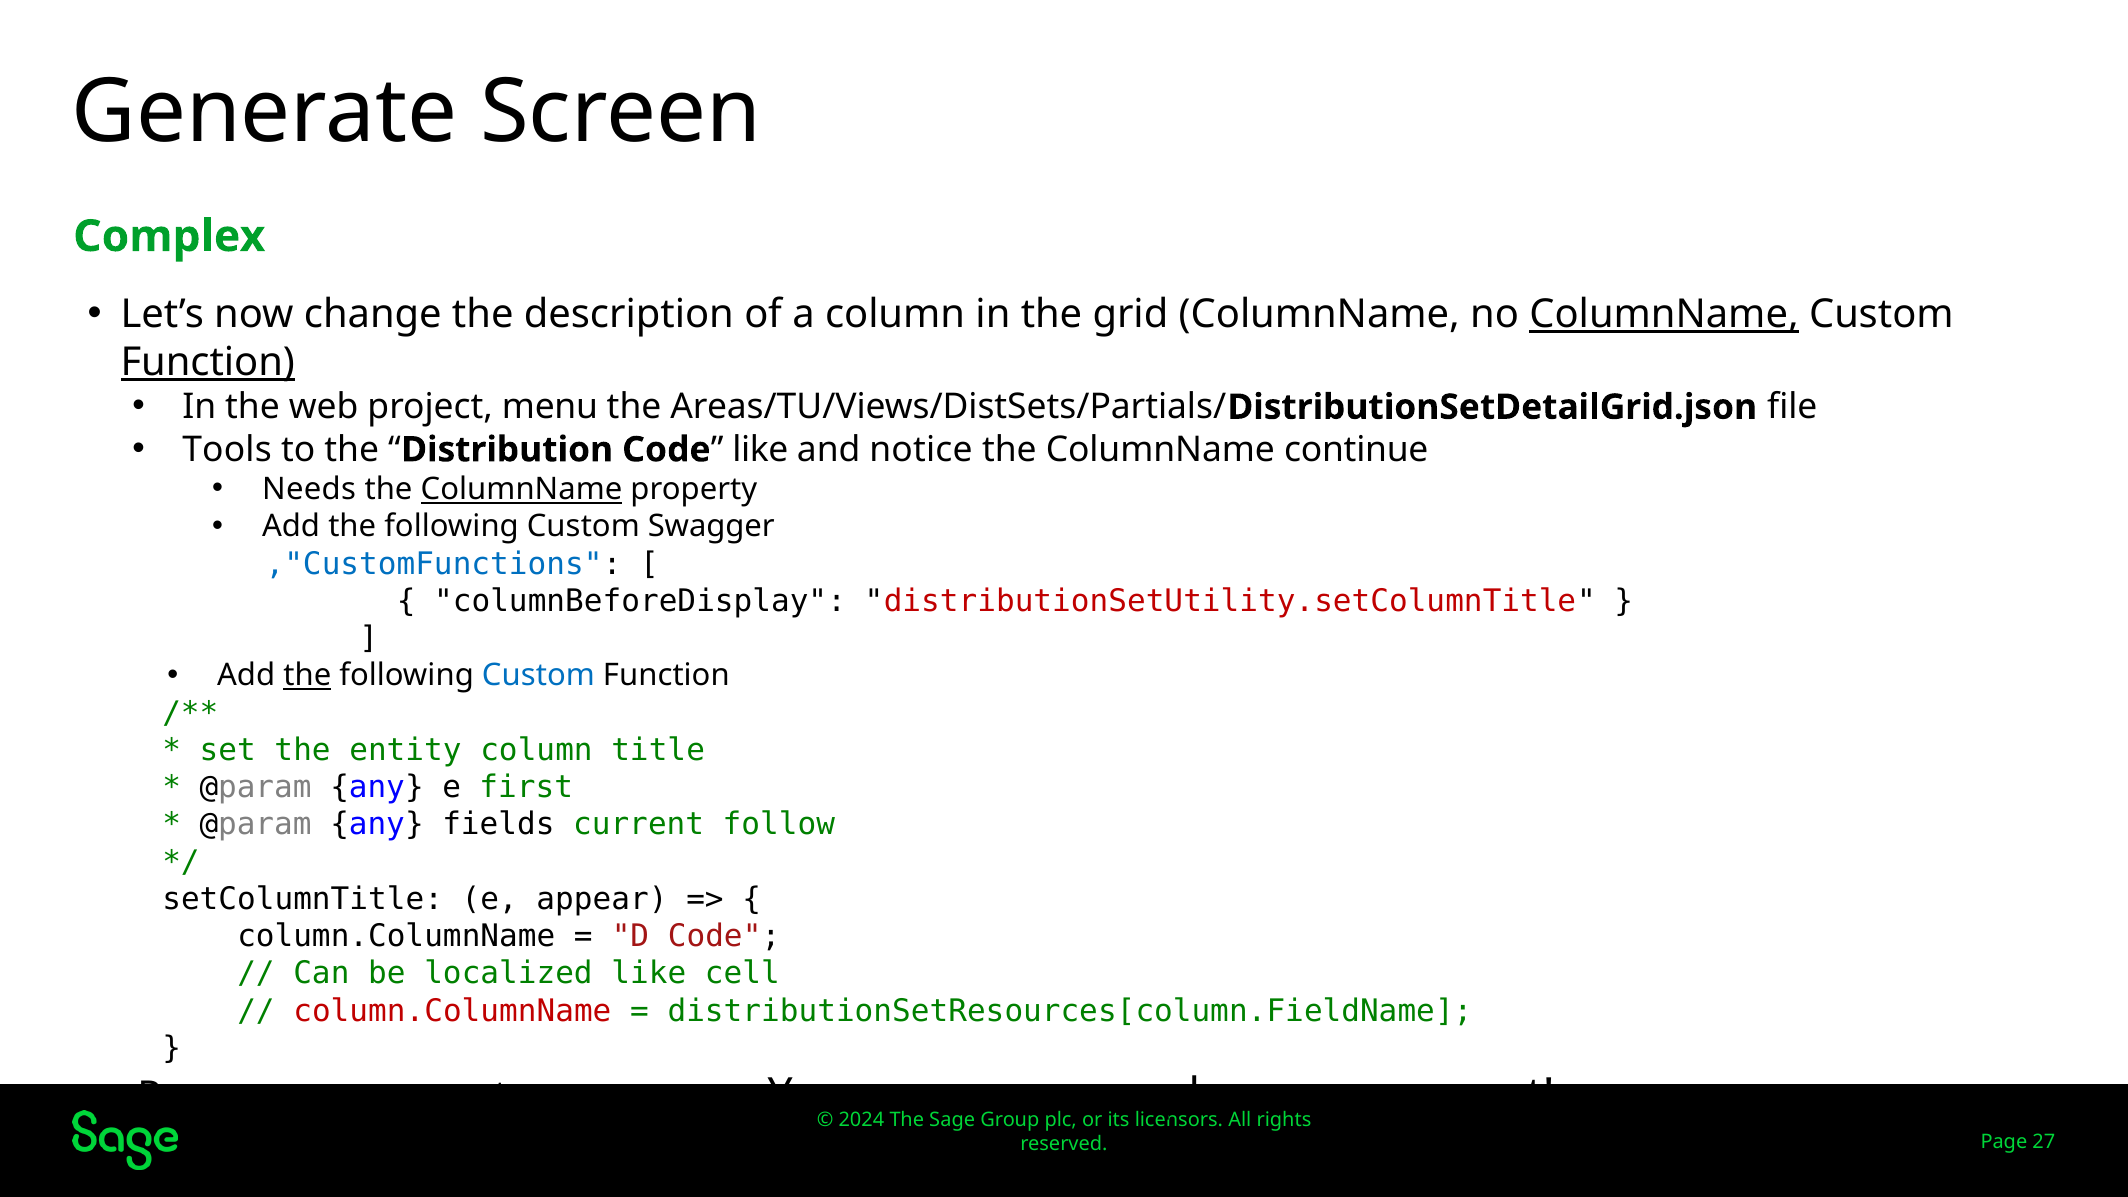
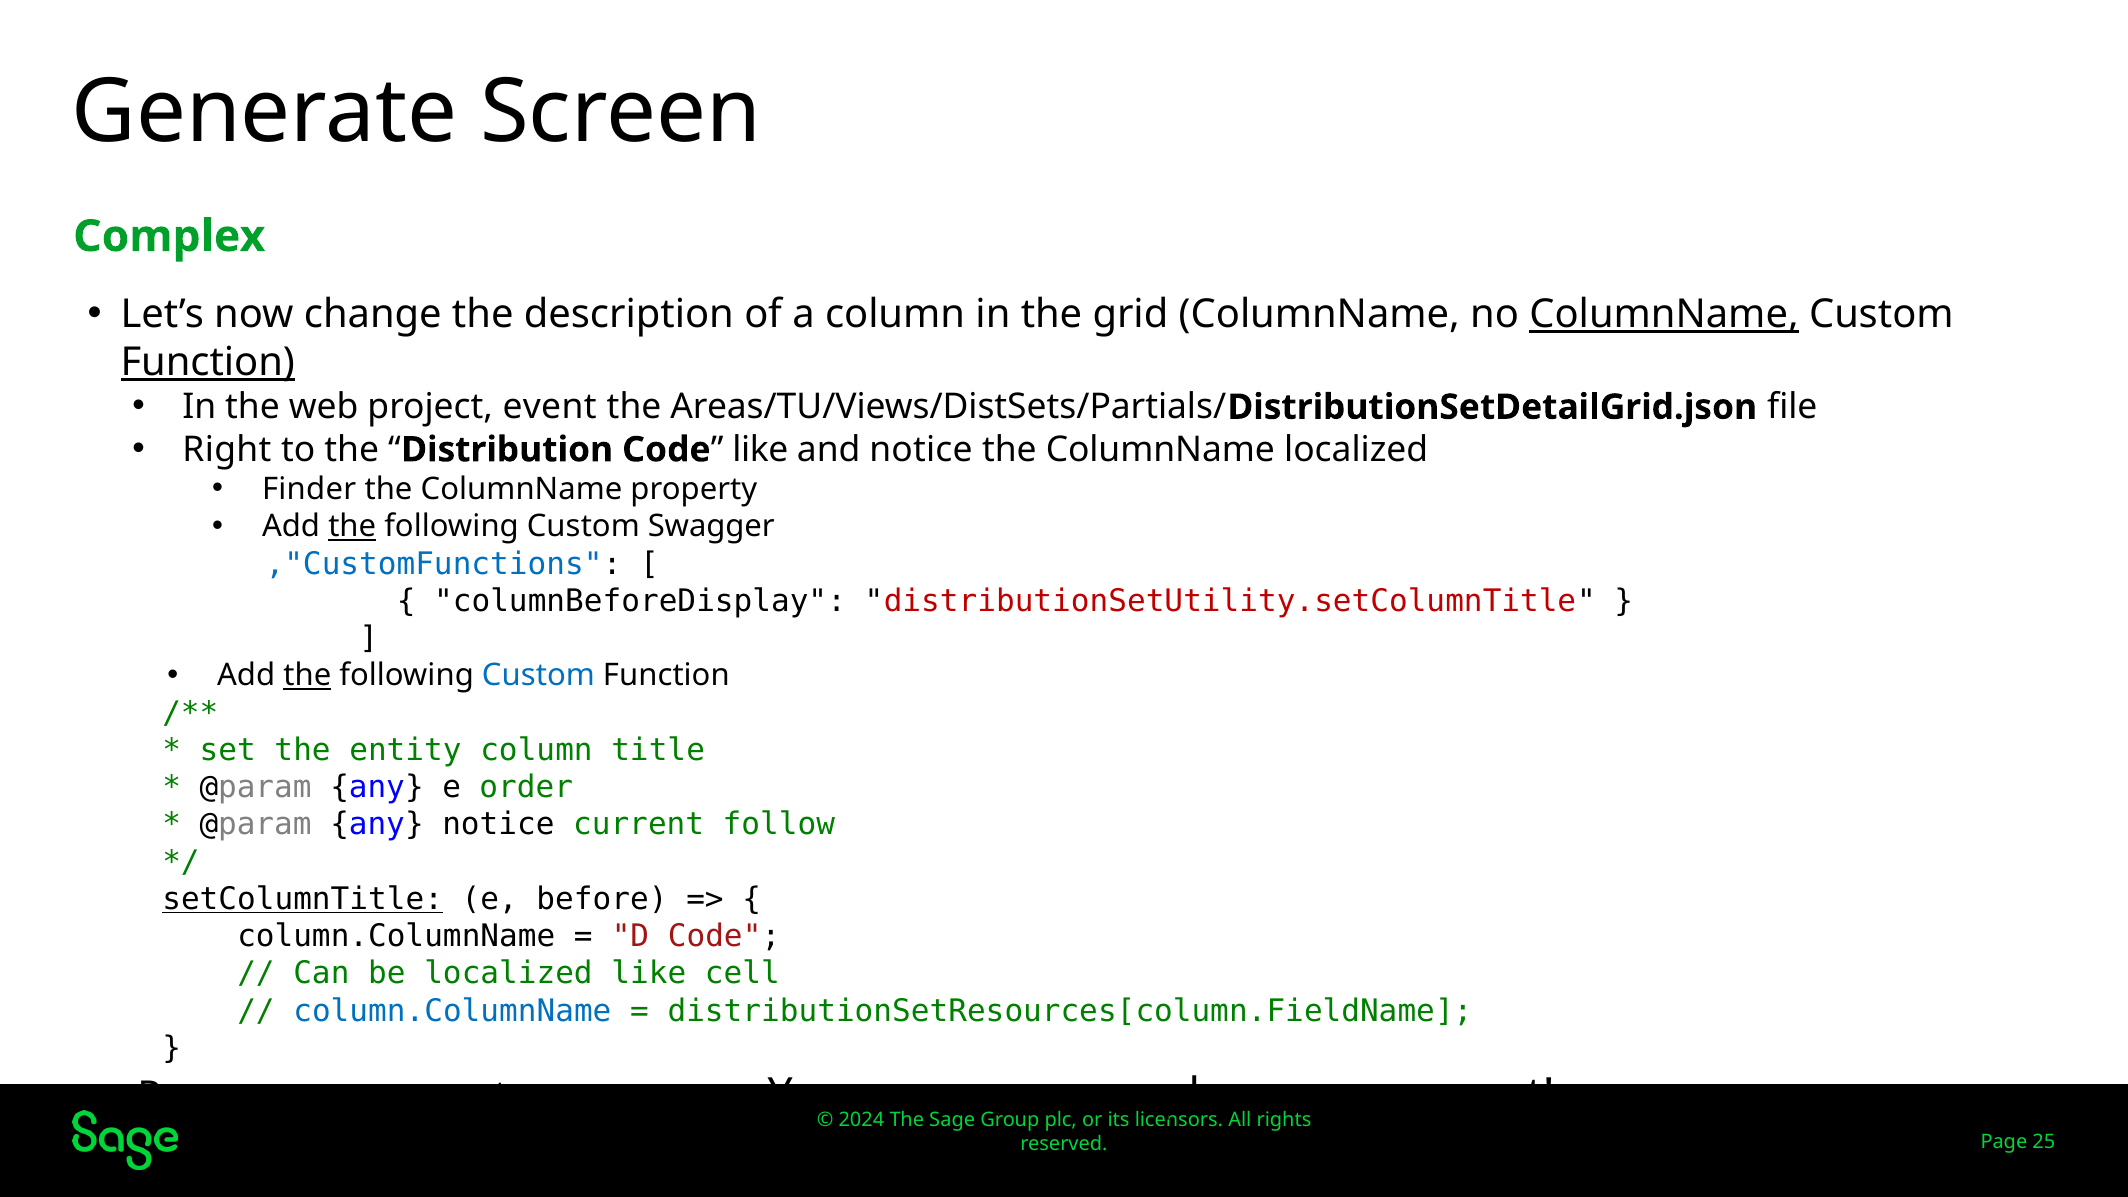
menu: menu -> event
Tools: Tools -> Right
ColumnName continue: continue -> localized
Needs: Needs -> Finder
ColumnName at (522, 489) underline: present -> none
the at (352, 527) underline: none -> present
first: first -> order
any fields: fields -> notice
setColumnTitle underline: none -> present
appear: appear -> before
column.ColumnName at (452, 1011) colour: red -> blue
27: 27 -> 25
